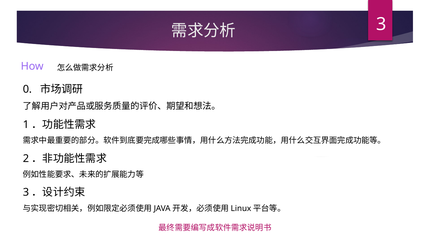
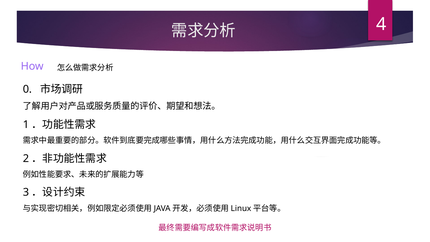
3 at (381, 24): 3 -> 4
